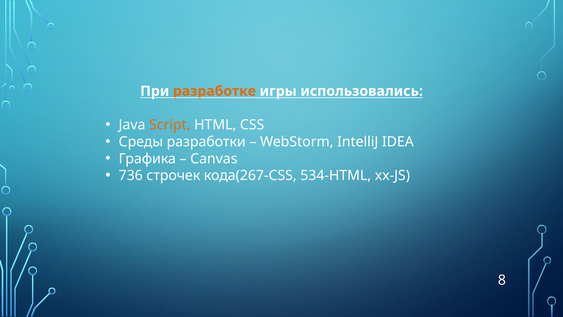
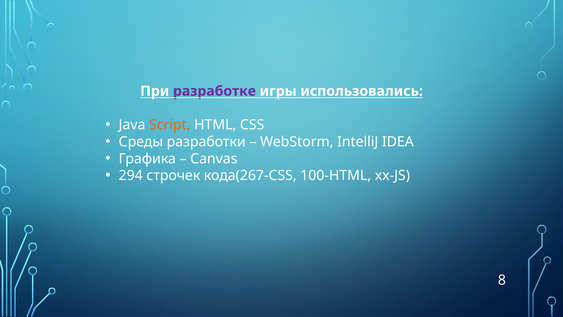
разработке colour: orange -> purple
736: 736 -> 294
534-HTML: 534-HTML -> 100-HTML
